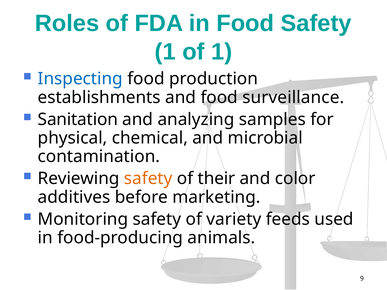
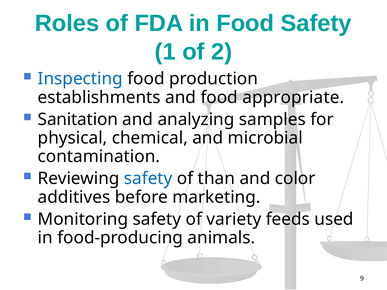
of 1: 1 -> 2
surveillance: surveillance -> appropriate
safety at (148, 179) colour: orange -> blue
their: their -> than
